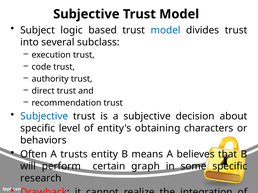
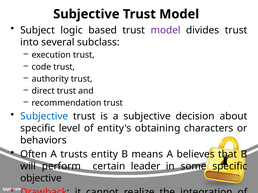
model at (166, 30) colour: blue -> purple
graph: graph -> leader
research: research -> objective
